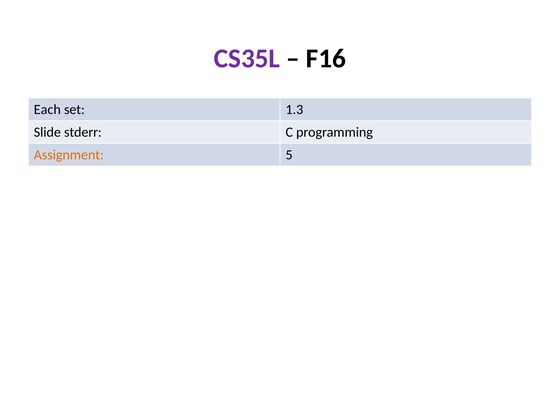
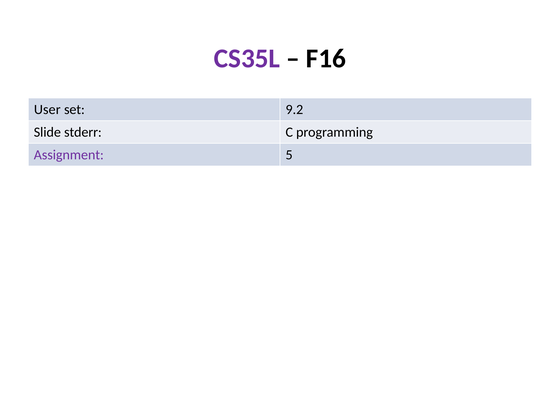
Each: Each -> User
1.3: 1.3 -> 9.2
Assignment colour: orange -> purple
